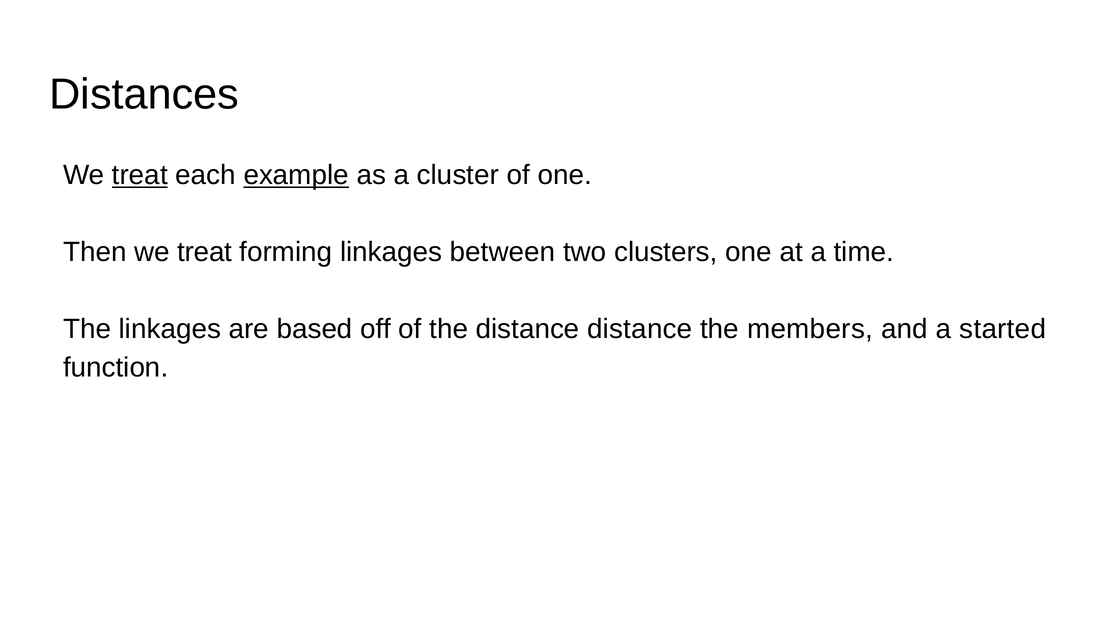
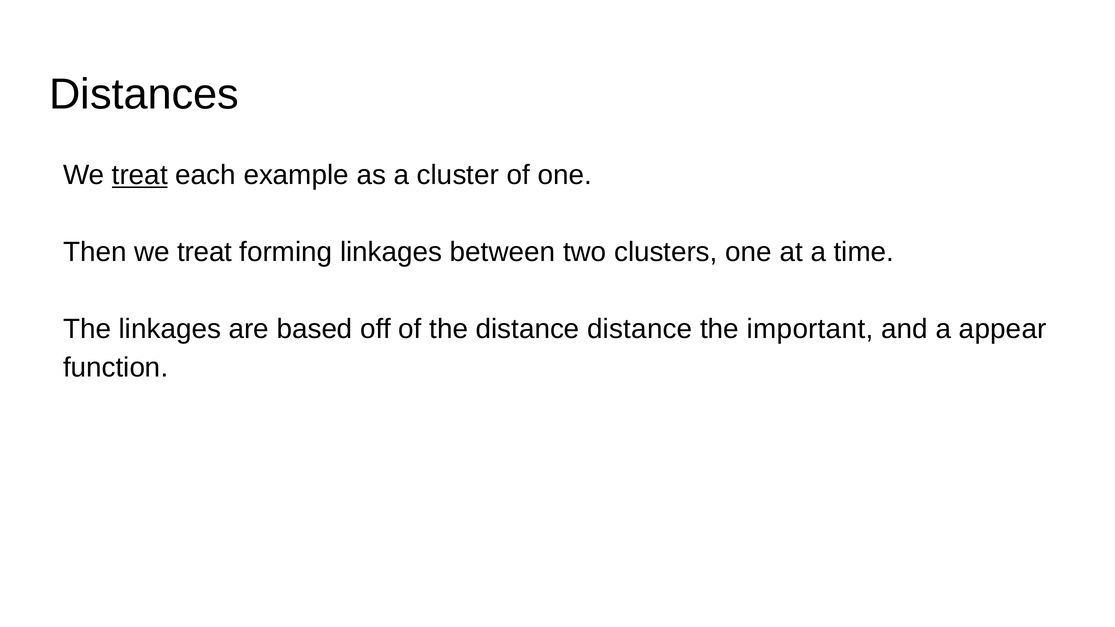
example underline: present -> none
members: members -> important
started: started -> appear
